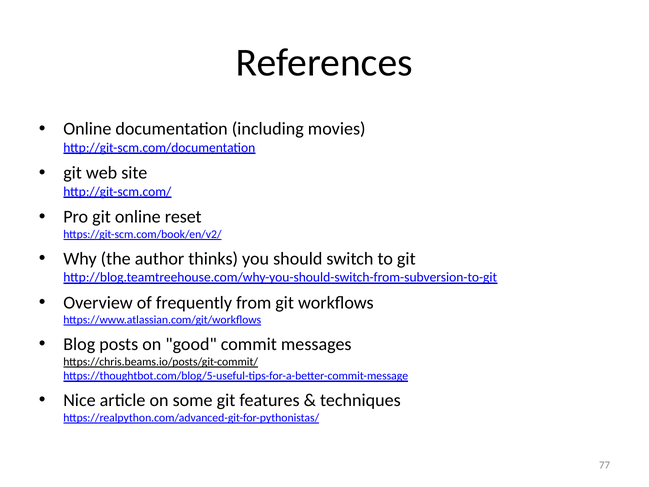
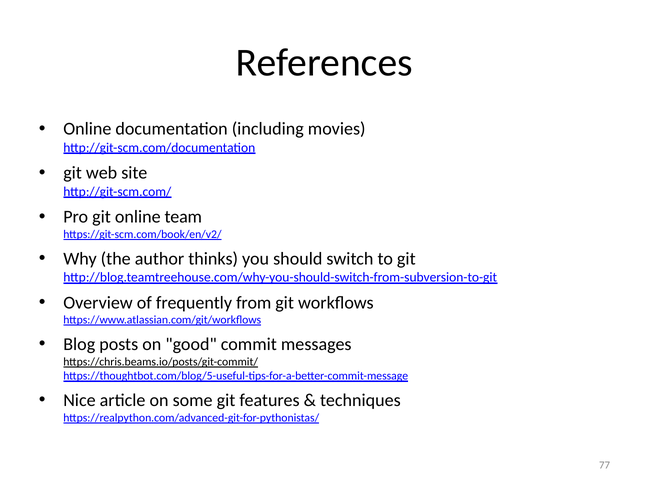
reset: reset -> team
